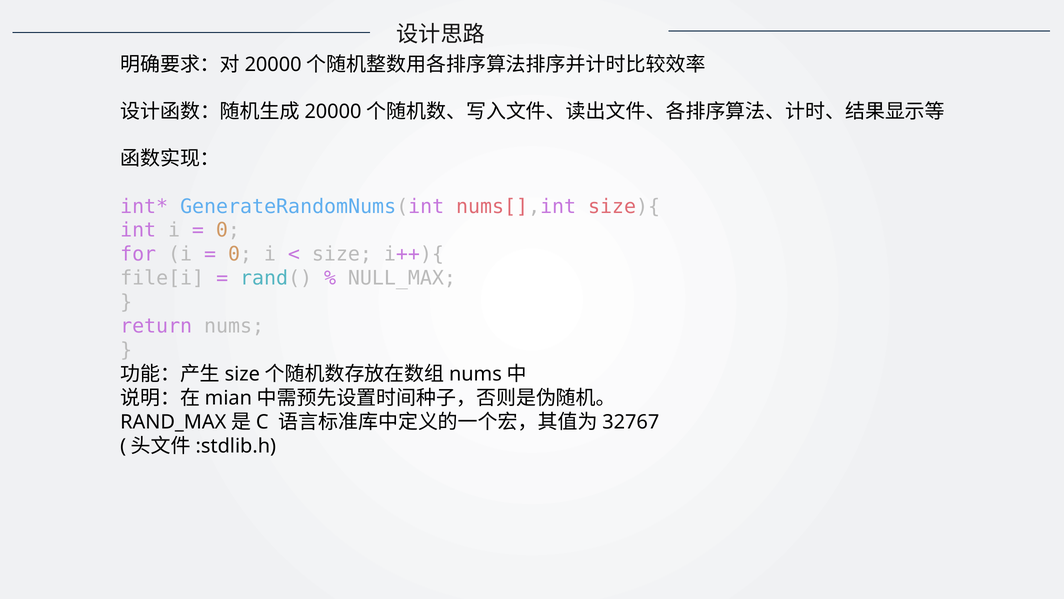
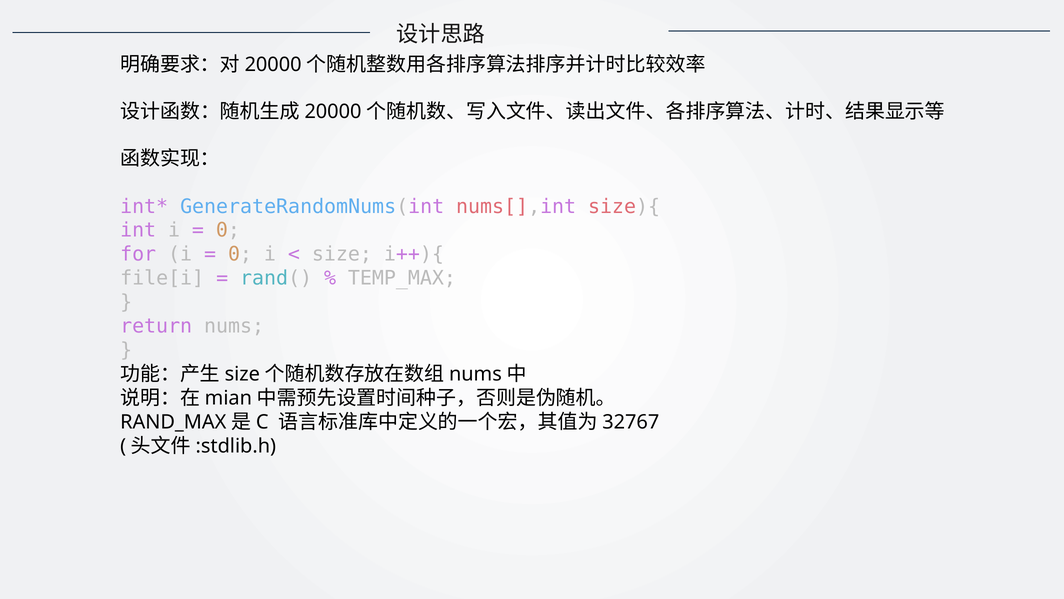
NULL_MAX: NULL_MAX -> TEMP_MAX
